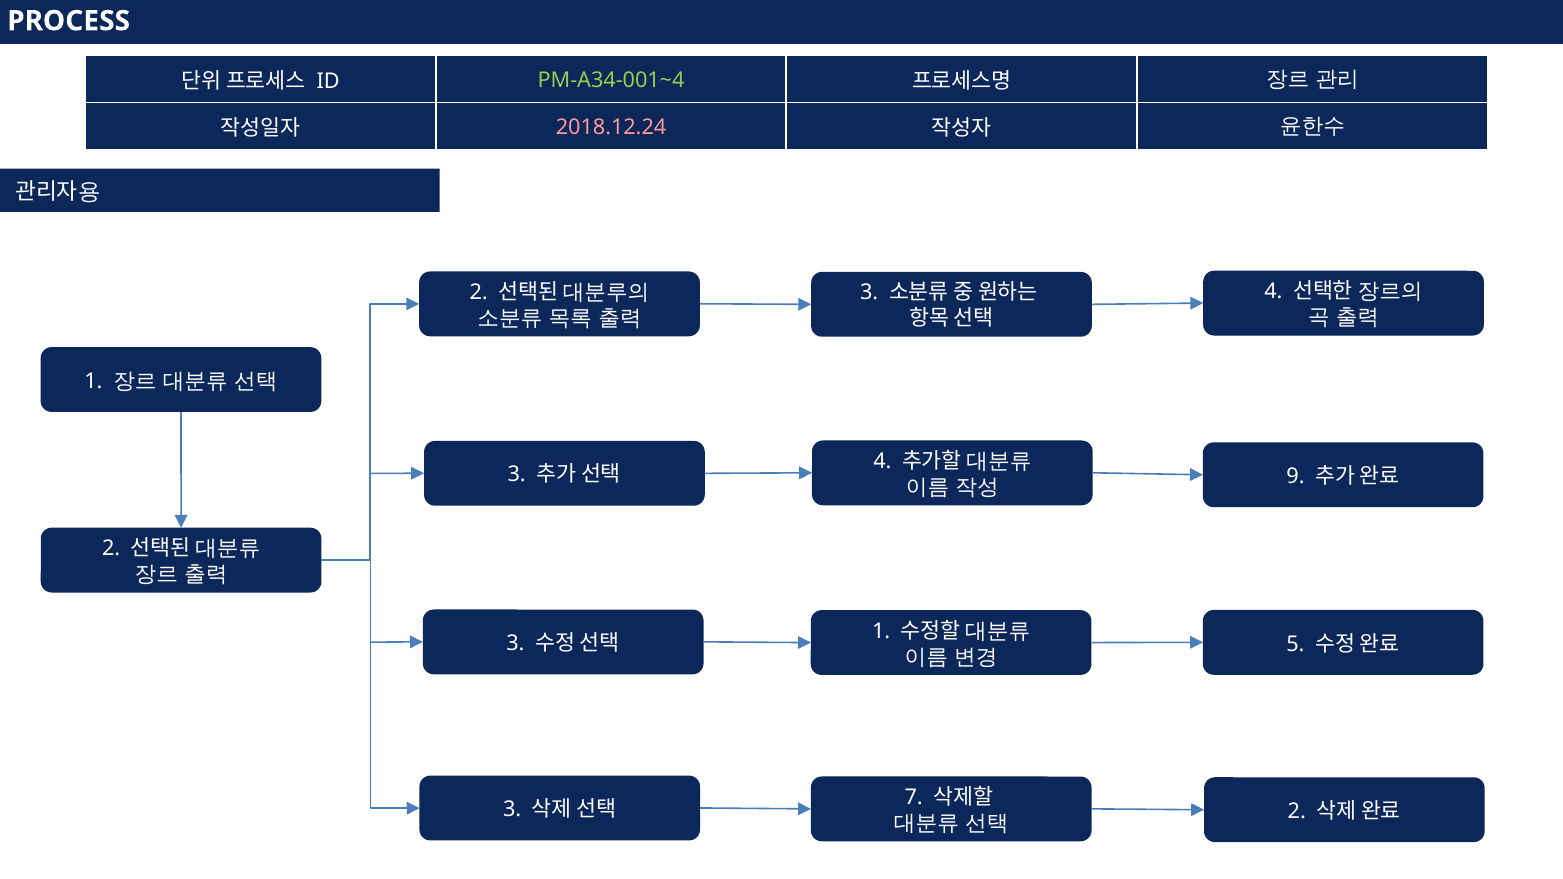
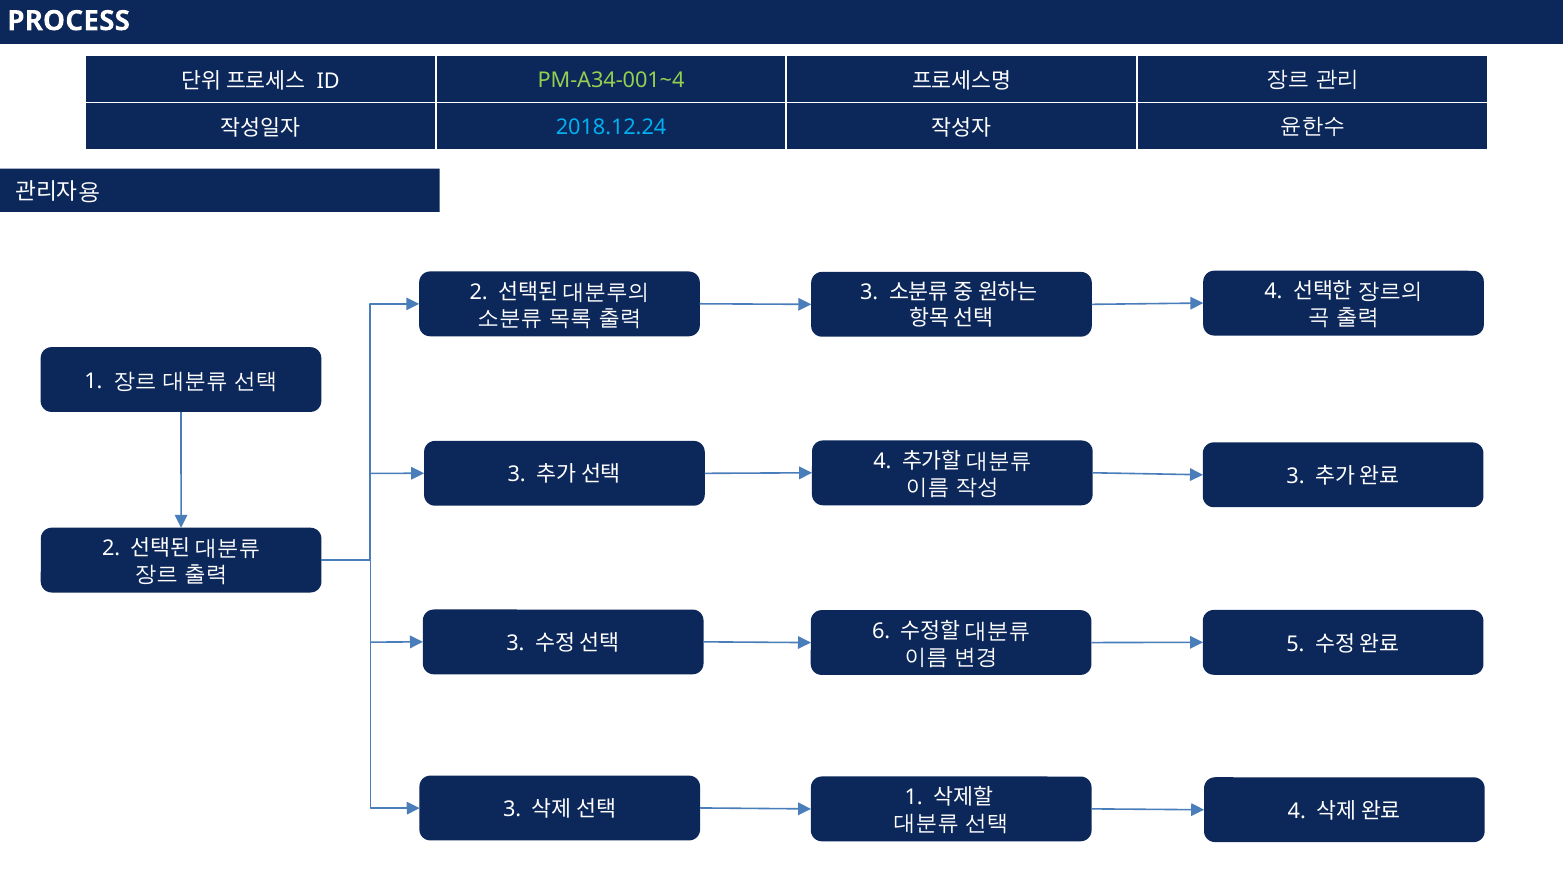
2018.12.24 colour: pink -> light blue
9 at (1296, 476): 9 -> 3
1 at (881, 631): 1 -> 6
7 at (914, 798): 7 -> 1
2 at (1297, 811): 2 -> 4
